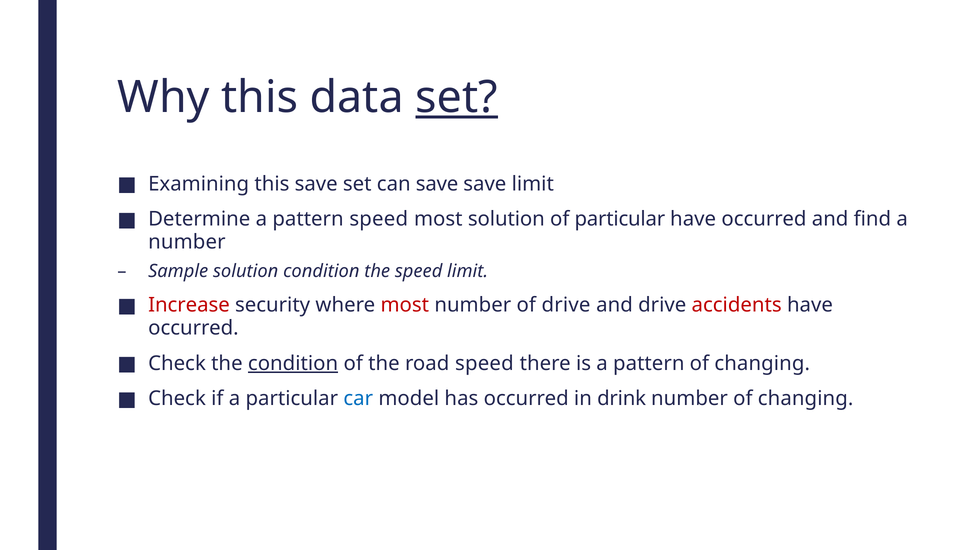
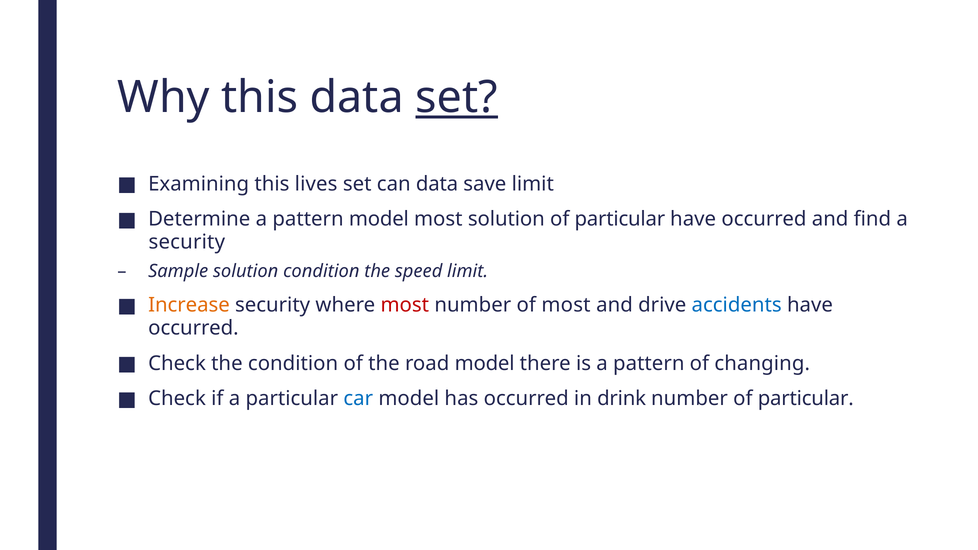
this save: save -> lives
can save: save -> data
pattern speed: speed -> model
number at (187, 242): number -> security
Increase colour: red -> orange
of drive: drive -> most
accidents colour: red -> blue
condition at (293, 363) underline: present -> none
road speed: speed -> model
number of changing: changing -> particular
